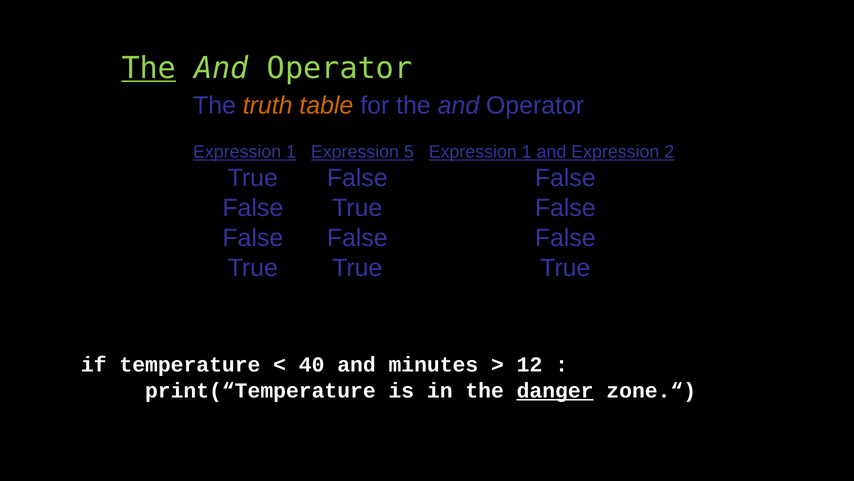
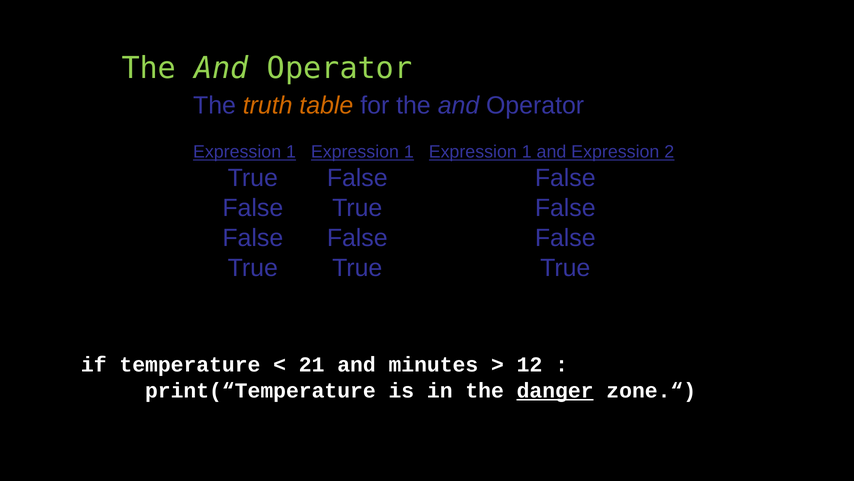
The at (149, 68) underline: present -> none
5 at (409, 152): 5 -> 1
40: 40 -> 21
